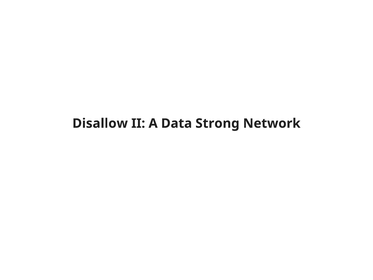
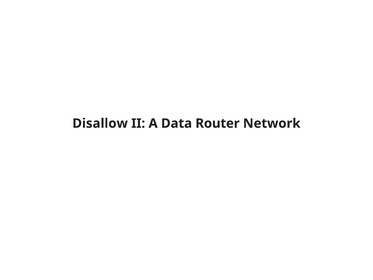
Strong: Strong -> Router
